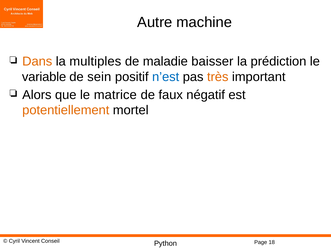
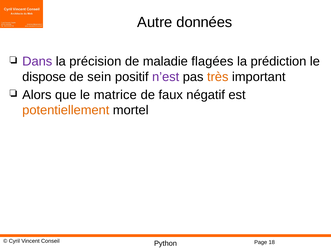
machine: machine -> données
Dans colour: orange -> purple
multiples: multiples -> précision
baisser: baisser -> flagées
variable: variable -> dispose
n’est colour: blue -> purple
